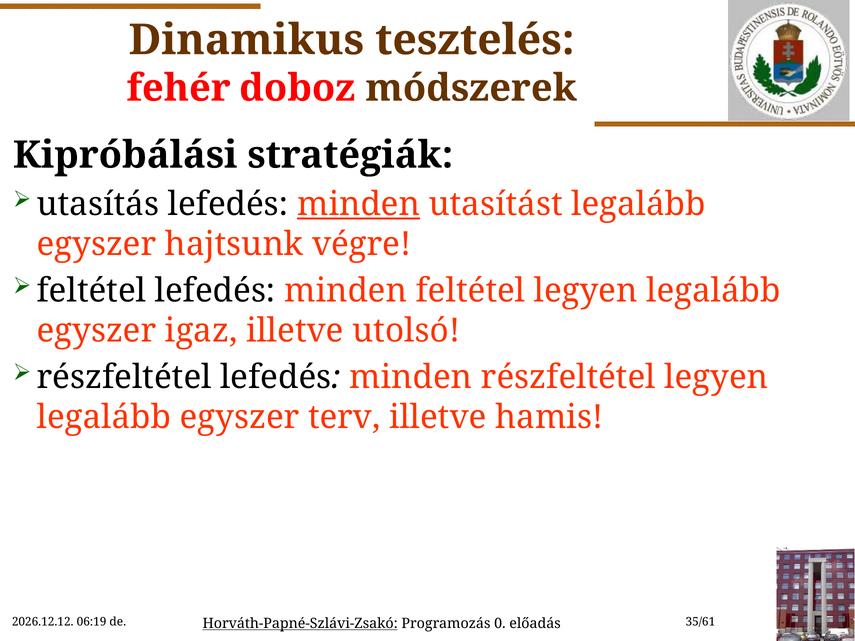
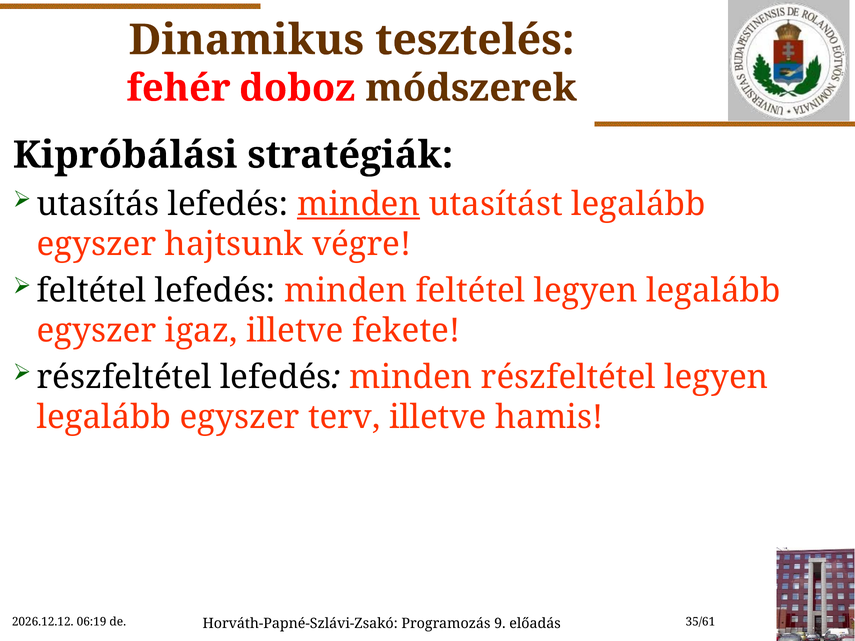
utolsó: utolsó -> fekete
Horváth-Papné-Szlávi-Zsakó underline: present -> none
0: 0 -> 9
